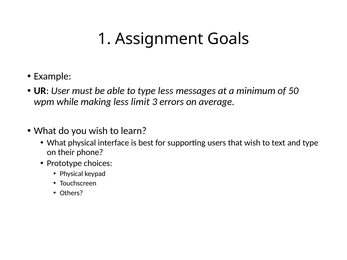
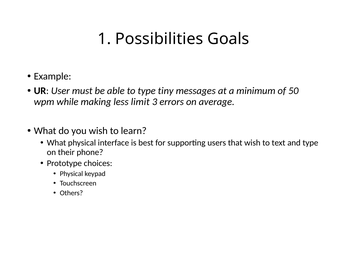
Assignment: Assignment -> Possibilities
type less: less -> tiny
